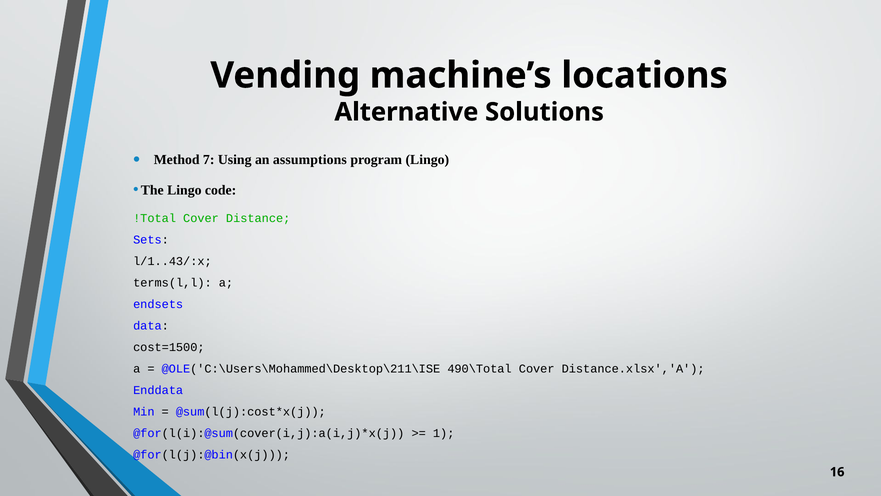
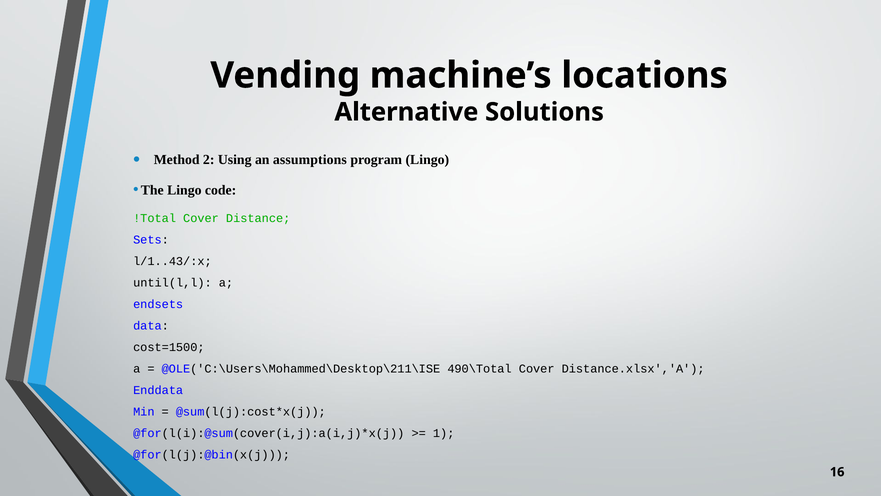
7: 7 -> 2
terms(l,l: terms(l,l -> until(l,l
